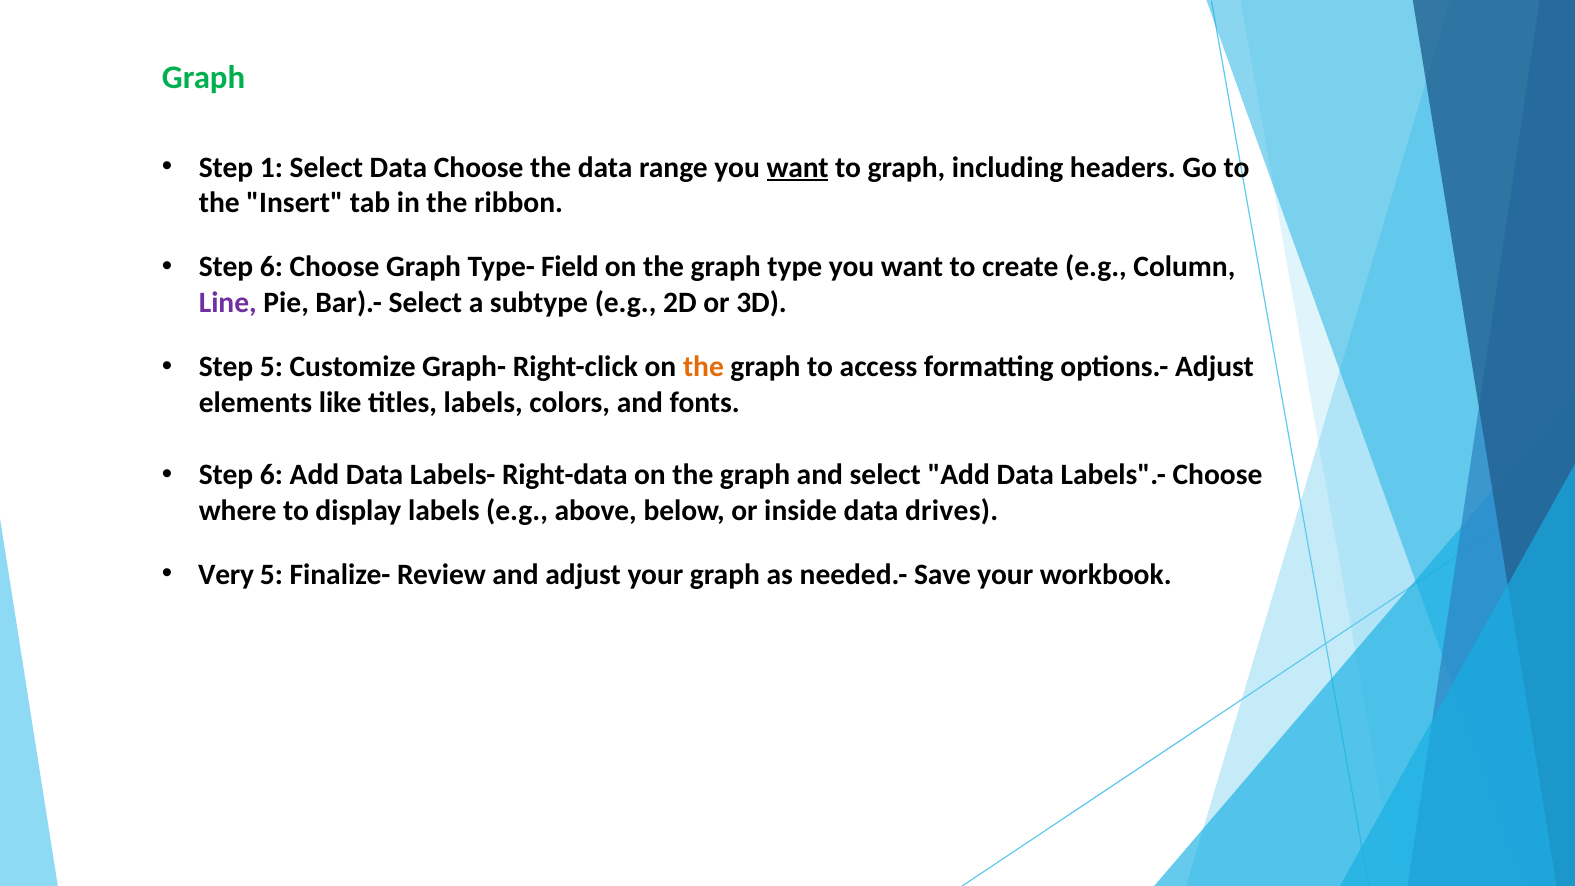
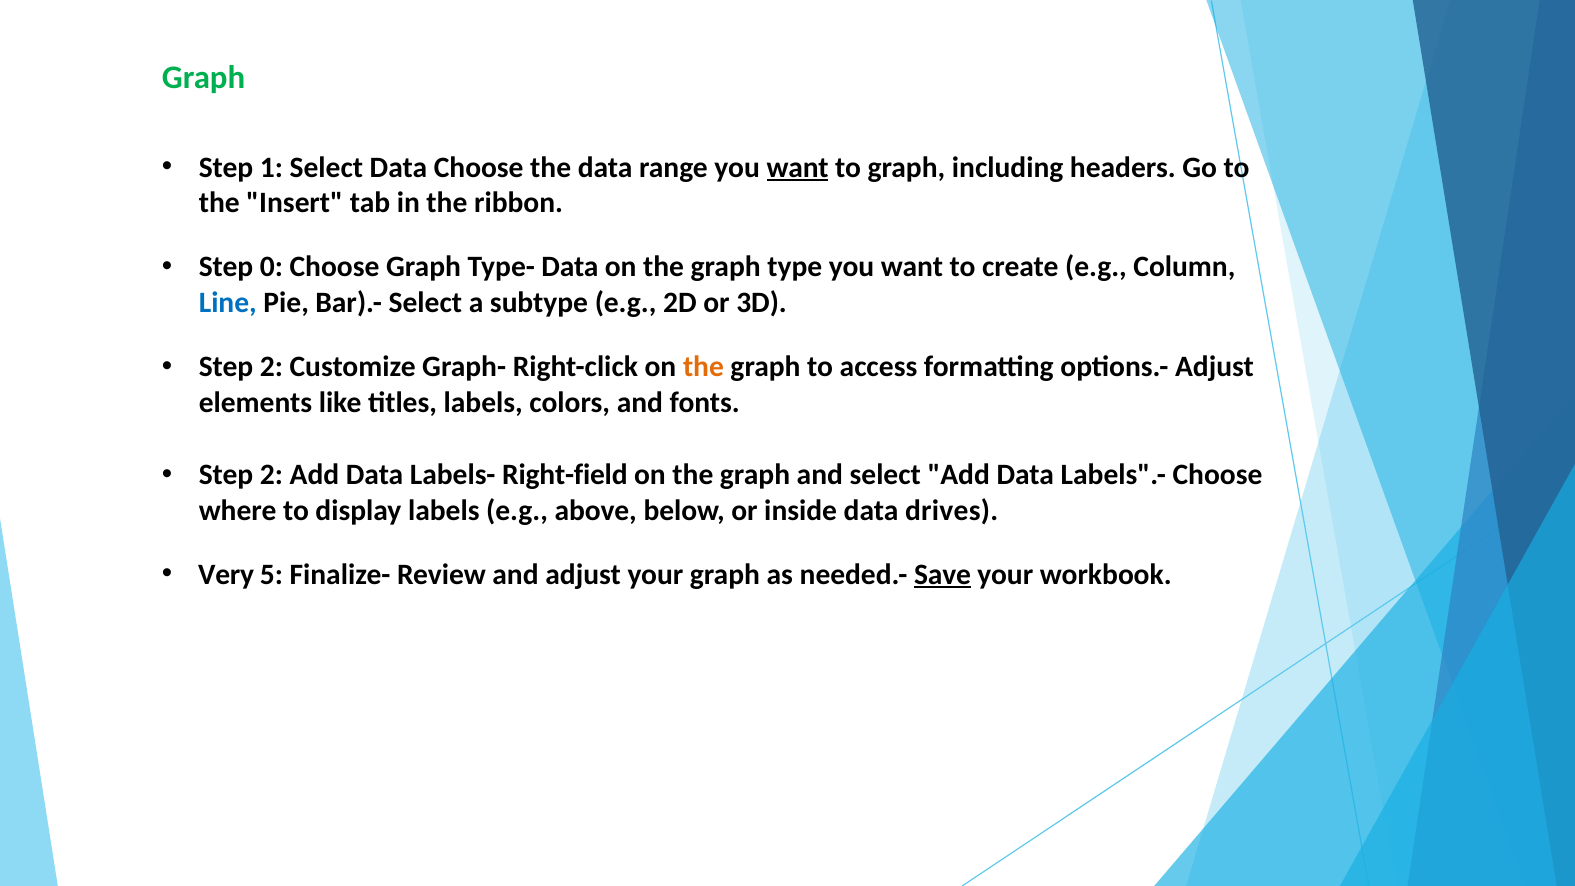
6 at (271, 267): 6 -> 0
Type- Field: Field -> Data
Line colour: purple -> blue
5 at (271, 367): 5 -> 2
6 at (271, 475): 6 -> 2
Right-data: Right-data -> Right-field
Save underline: none -> present
